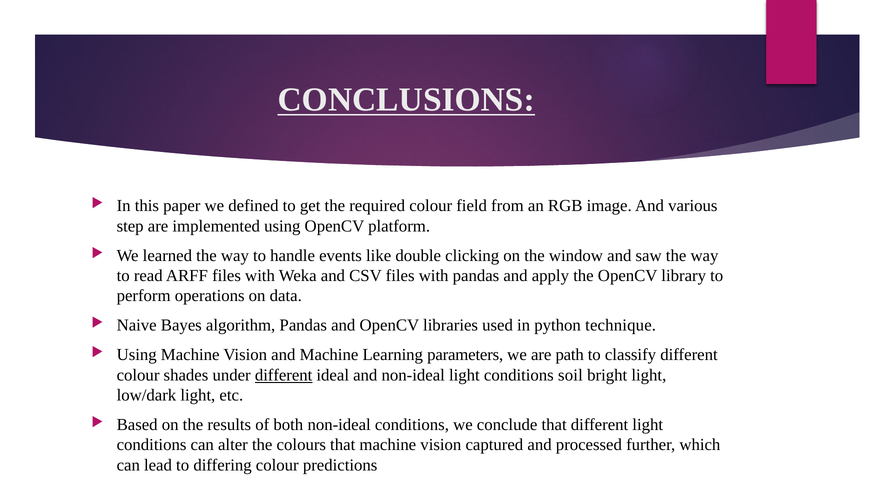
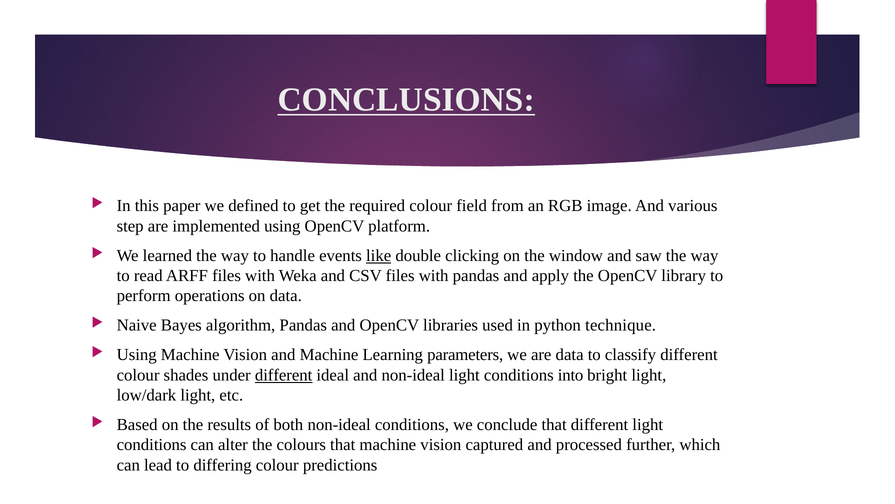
like underline: none -> present
are path: path -> data
soil: soil -> into
